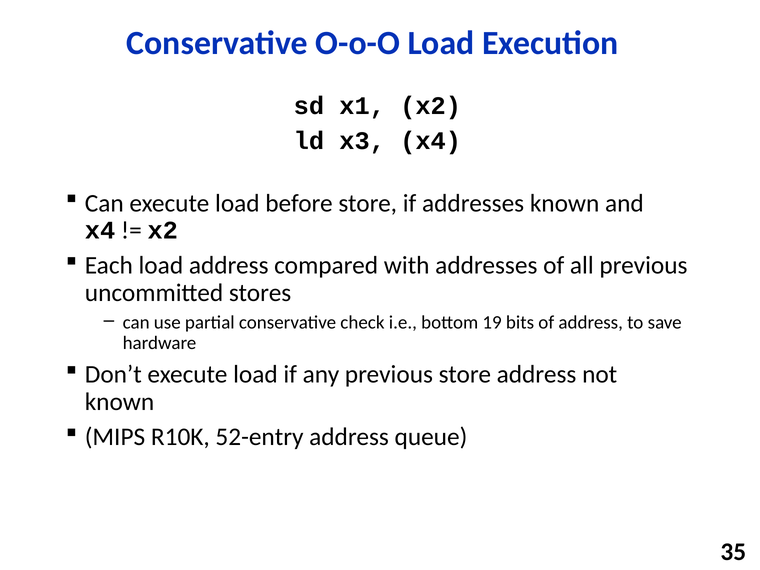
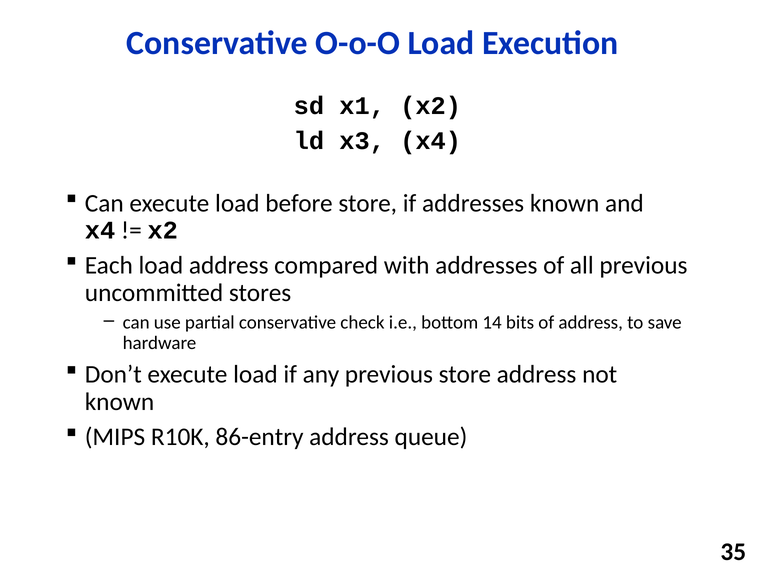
19: 19 -> 14
52-entry: 52-entry -> 86-entry
